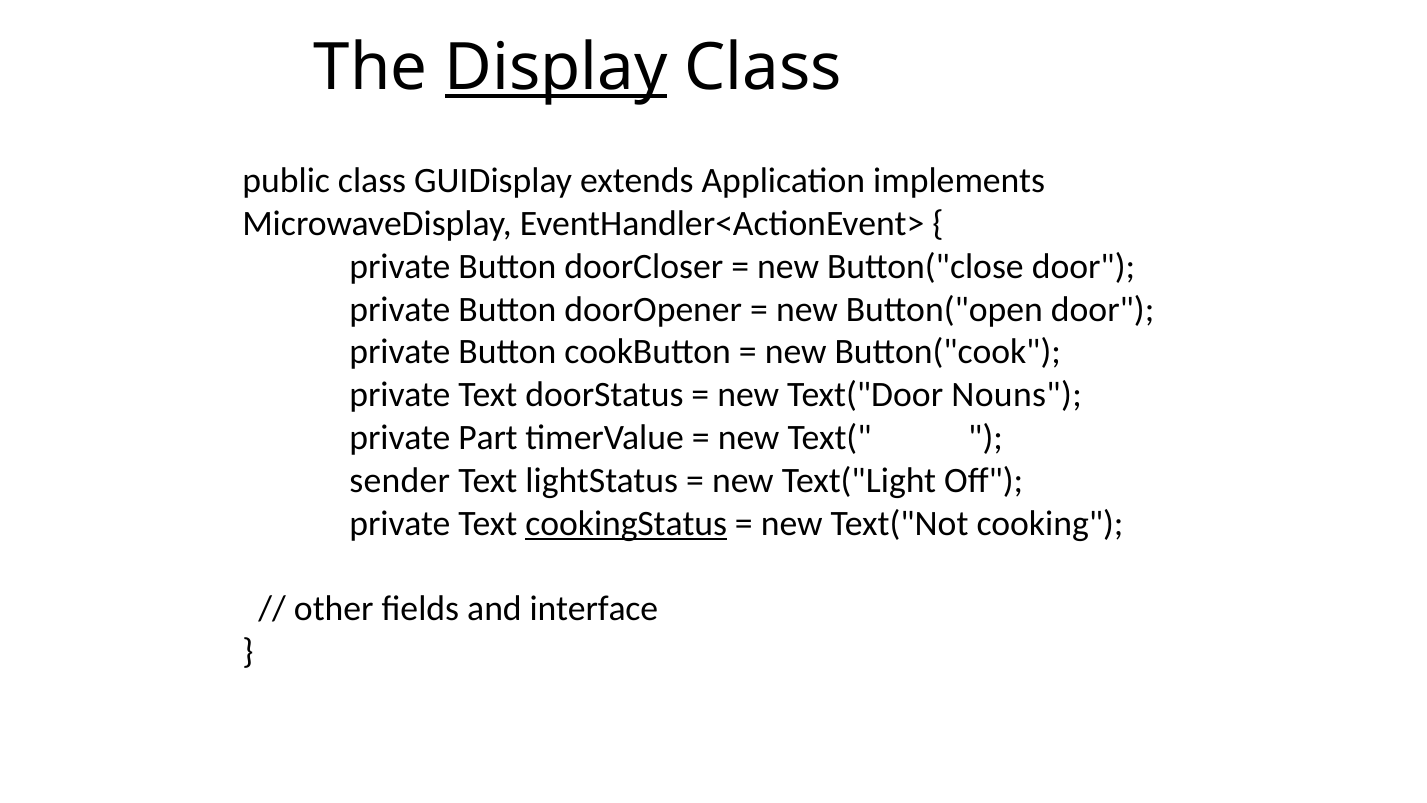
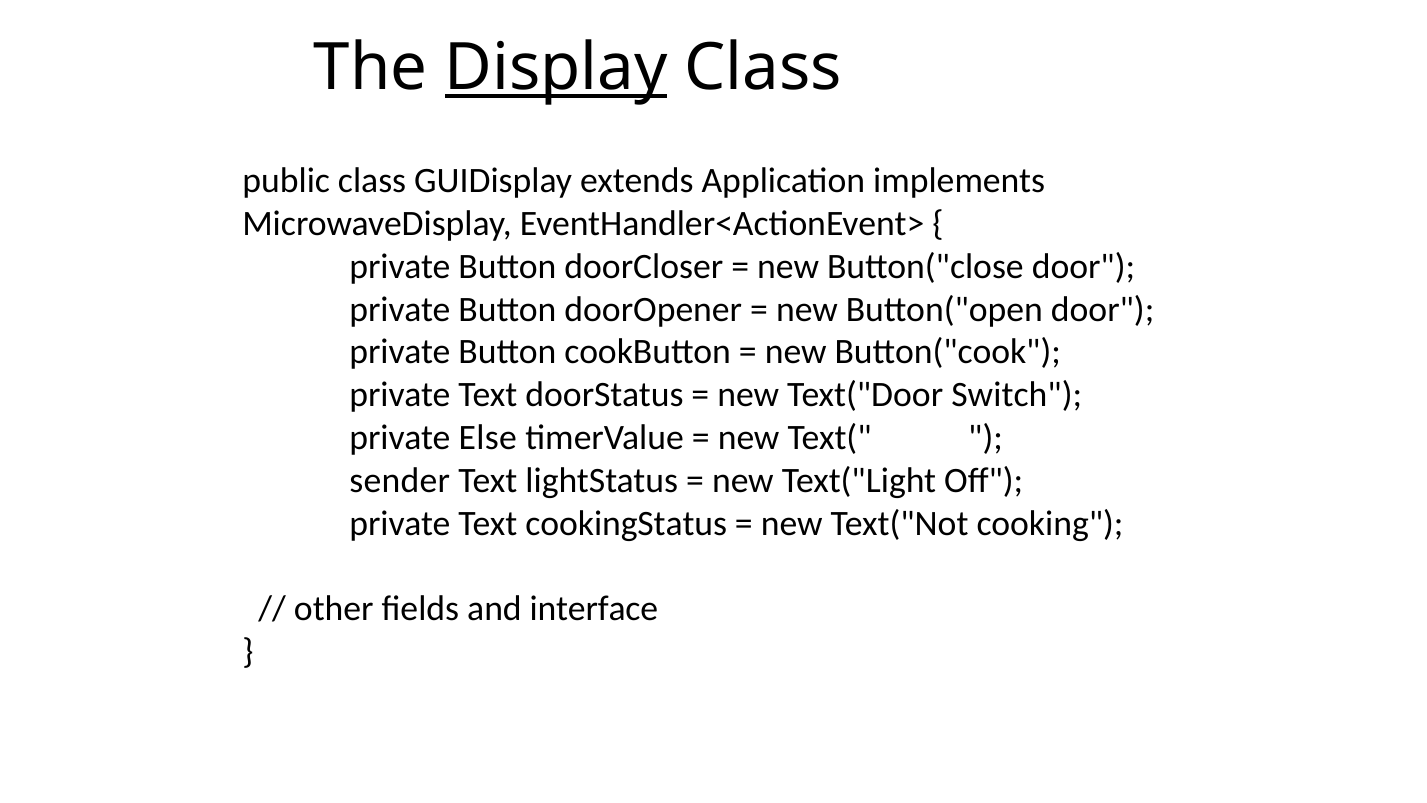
Nouns: Nouns -> Switch
Part: Part -> Else
cookingStatus underline: present -> none
